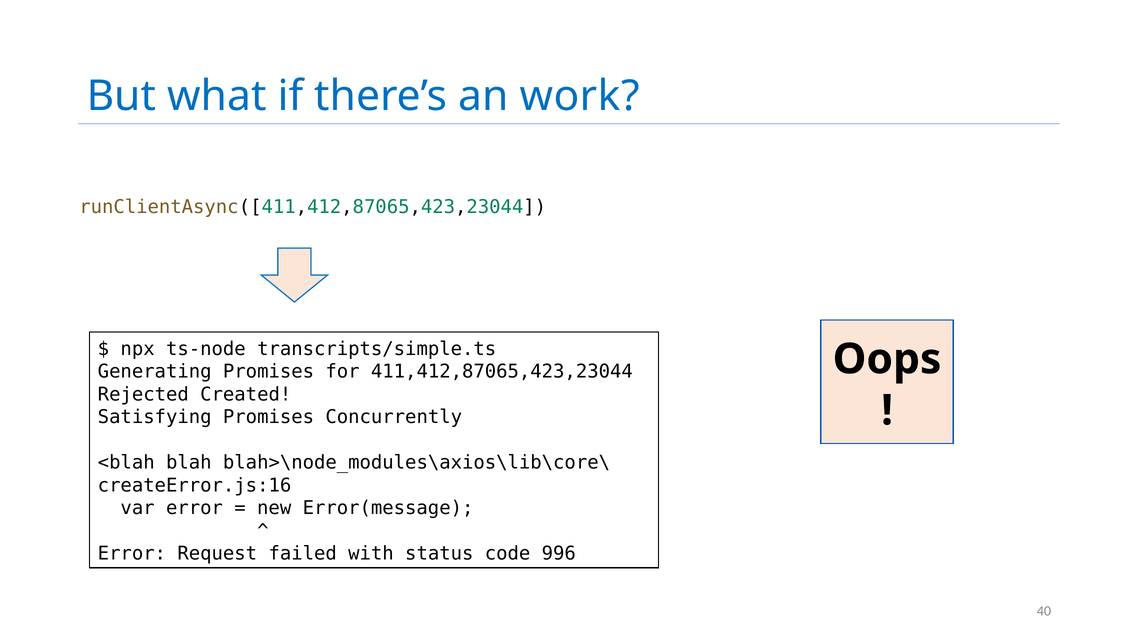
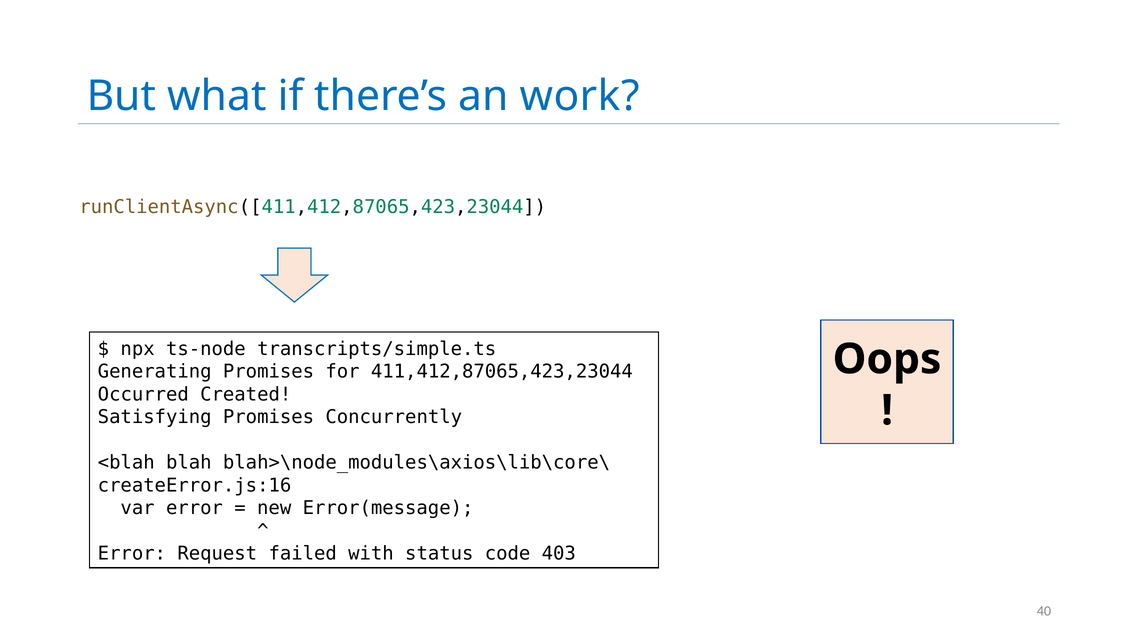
Rejected: Rejected -> Occurred
996: 996 -> 403
